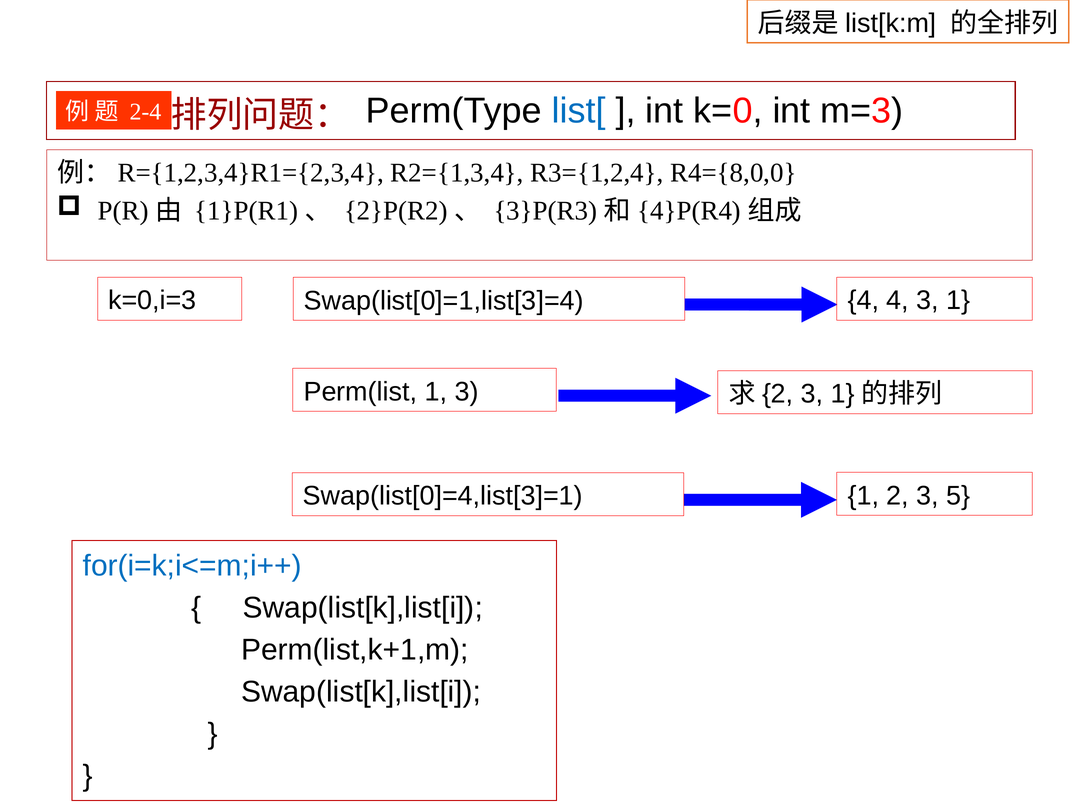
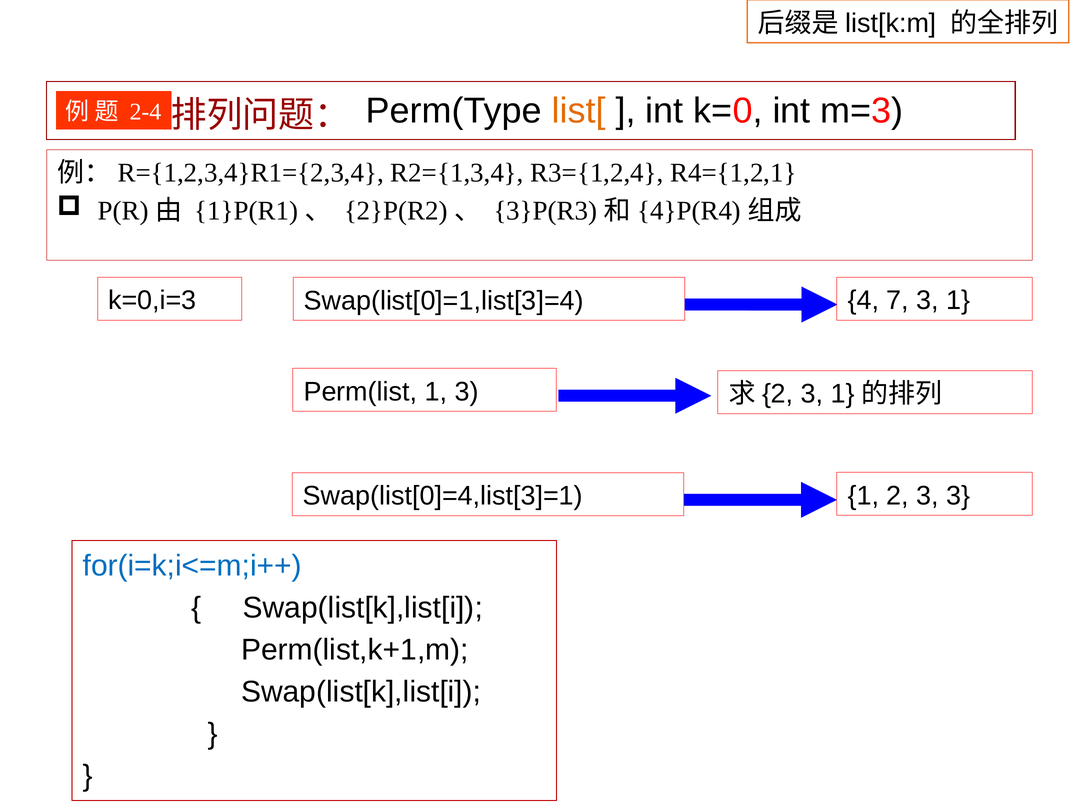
list[ colour: blue -> orange
R4={8,0,0: R4={8,0,0 -> R4={1,2,1
4 4: 4 -> 7
3 5: 5 -> 3
